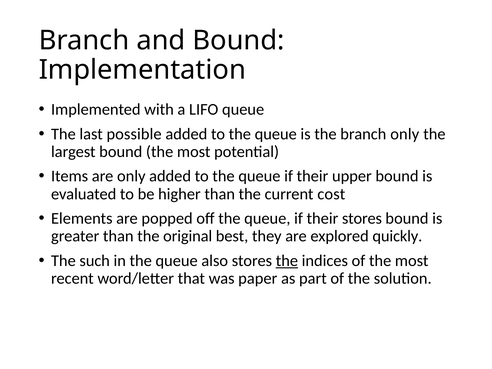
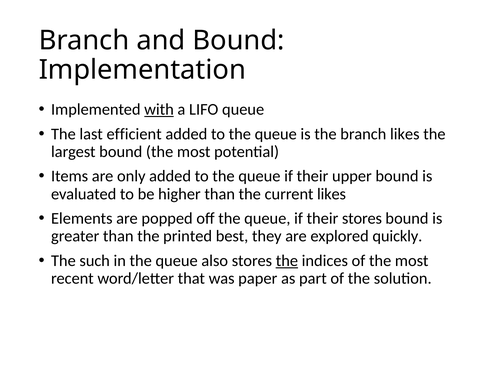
with underline: none -> present
possible: possible -> efficient
branch only: only -> likes
current cost: cost -> likes
original: original -> printed
